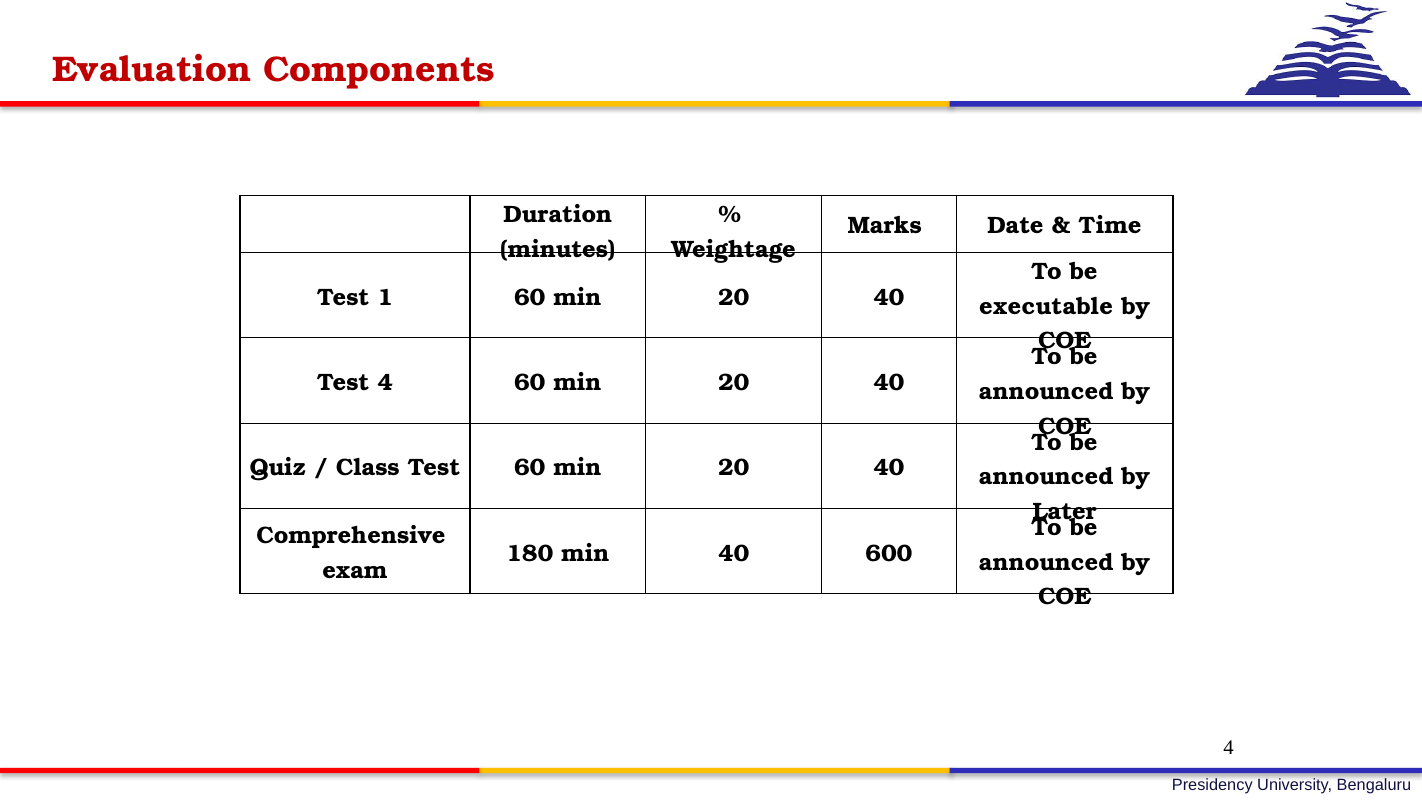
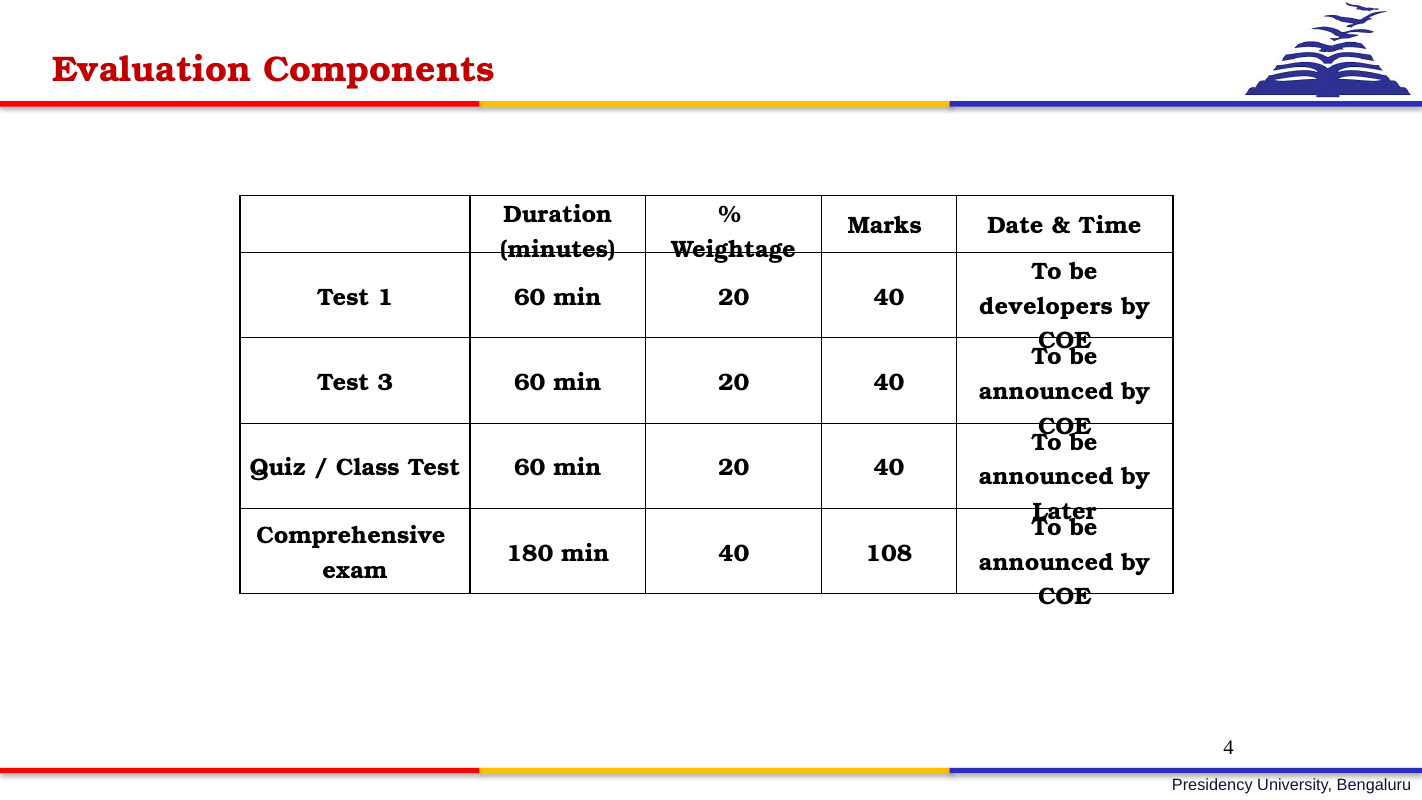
executable: executable -> developers
Test 4: 4 -> 3
600: 600 -> 108
